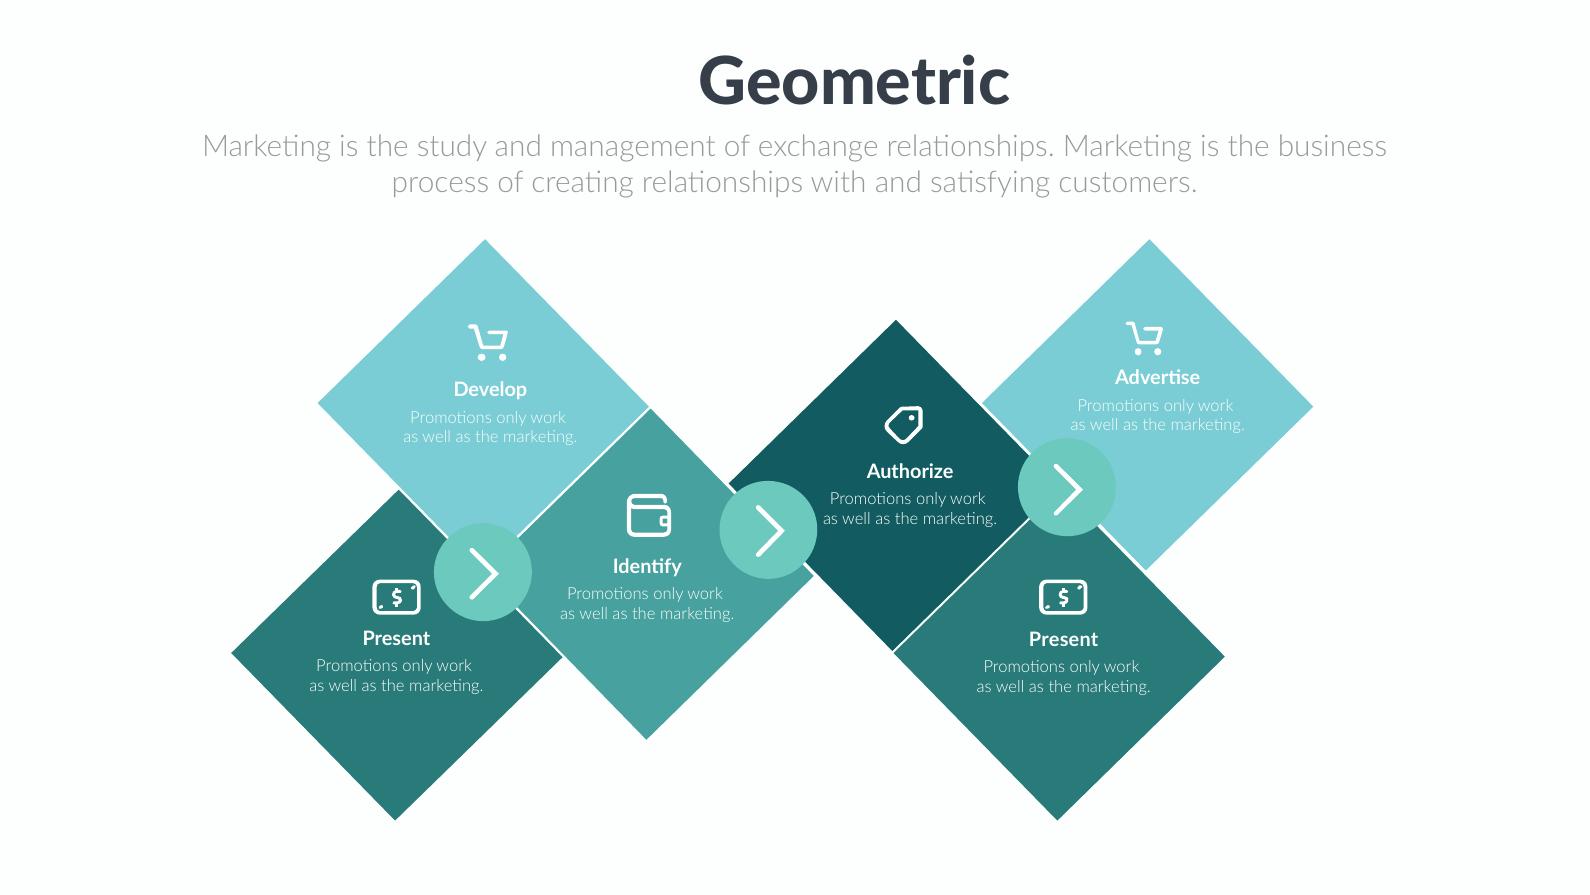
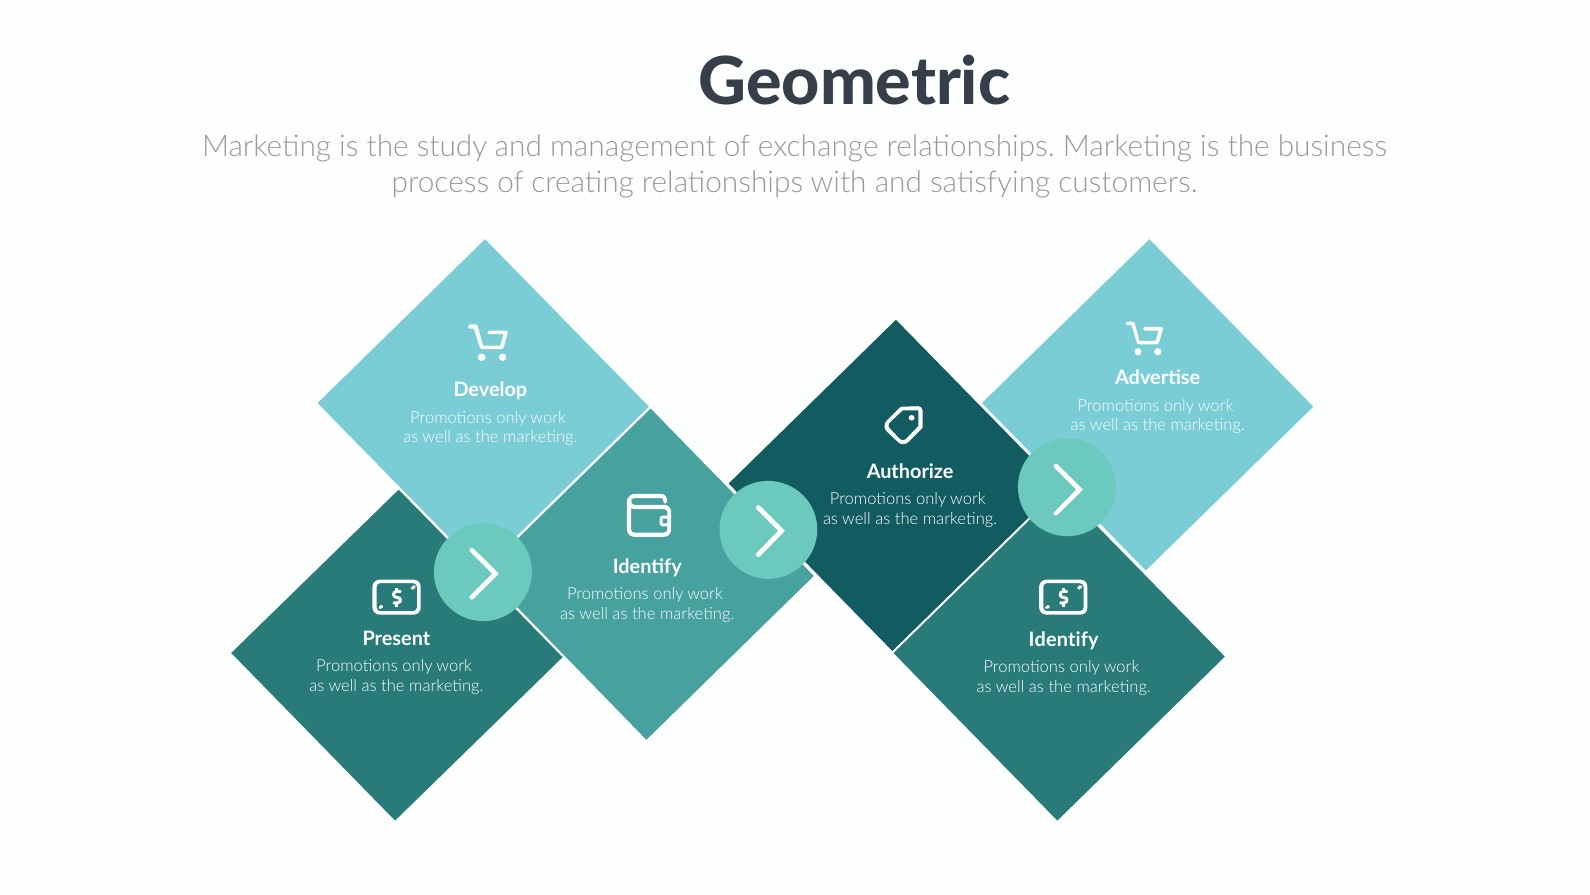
Present at (1064, 640): Present -> Identify
